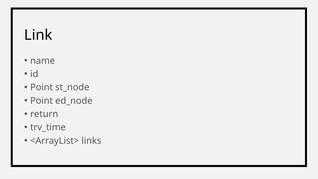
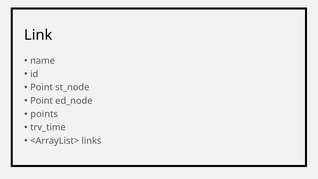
return: return -> points
